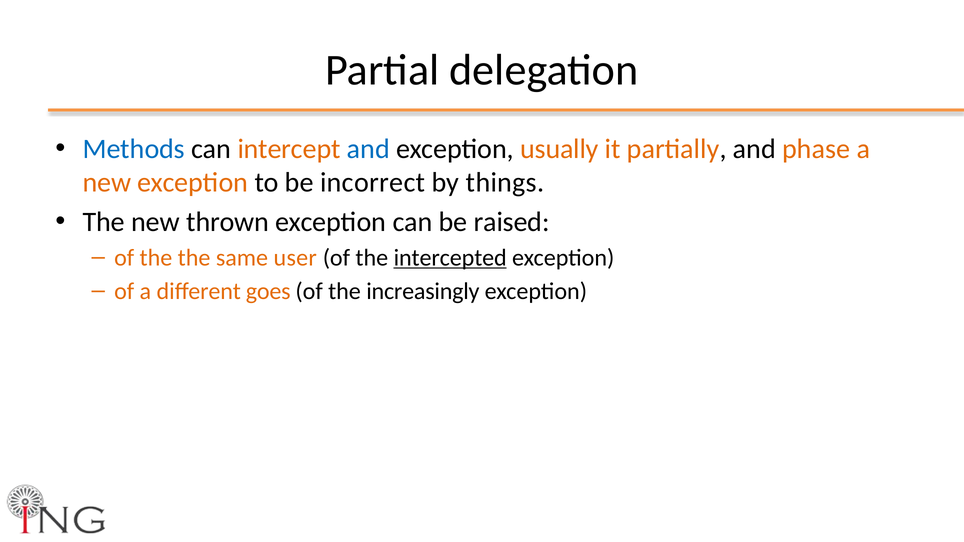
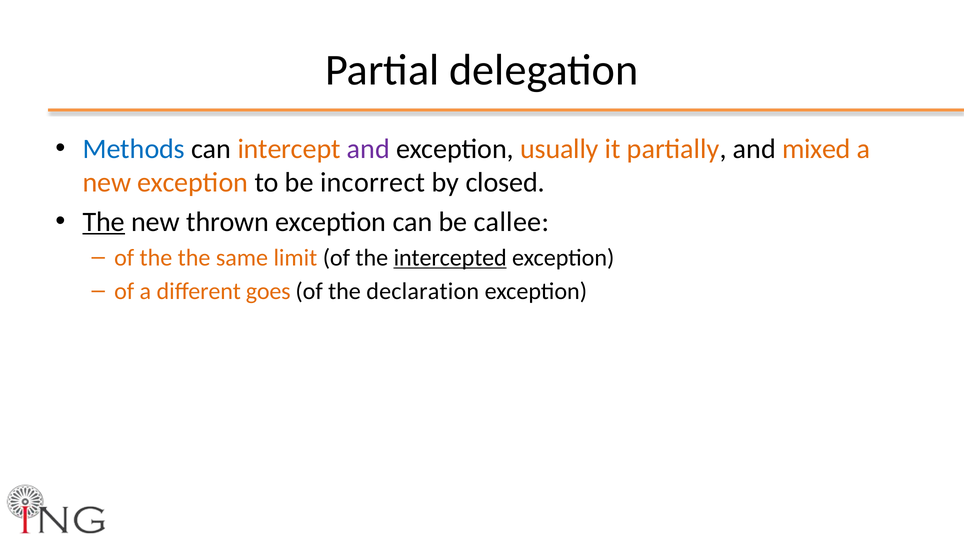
and at (368, 149) colour: blue -> purple
phase: phase -> mixed
things: things -> closed
The at (104, 222) underline: none -> present
raised: raised -> callee
user: user -> limit
increasingly: increasingly -> declaration
